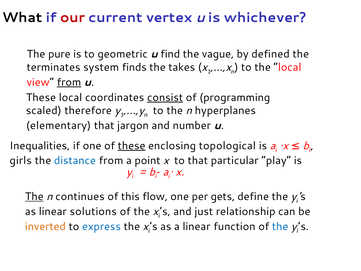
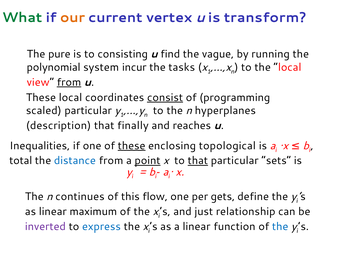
What colour: black -> green
our colour: red -> orange
whichever: whichever -> transform
geometric: geometric -> consisting
deﬁned: deﬁned -> running
terminates: terminates -> polynomial
finds: finds -> incur
takes: takes -> tasks
scaled therefore: therefore -> particular
elementary: elementary -> description
jargon: jargon -> finally
number: number -> reaches
girls: girls -> total
point underline: none -> present
that at (198, 161) underline: none -> present
play: play -> sets
The at (34, 197) underline: present -> none
solutions: solutions -> maximum
inverted colour: orange -> purple
